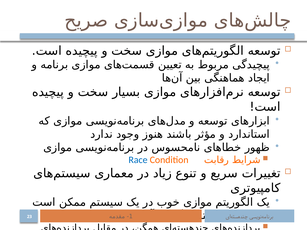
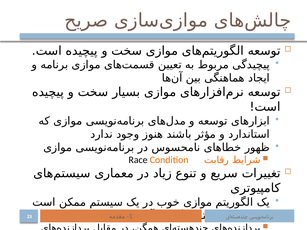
Race colour: blue -> black
